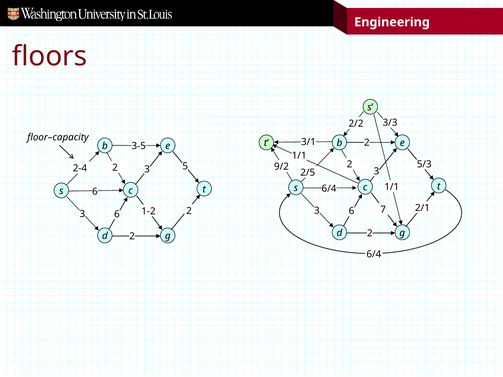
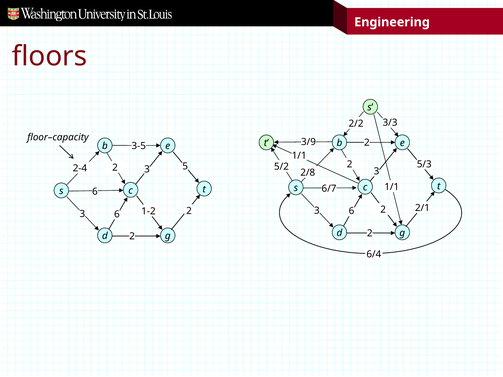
3/1: 3/1 -> 3/9
9/2: 9/2 -> 5/2
2/5: 2/5 -> 2/8
6/4 at (329, 189): 6/4 -> 6/7
6 7: 7 -> 2
